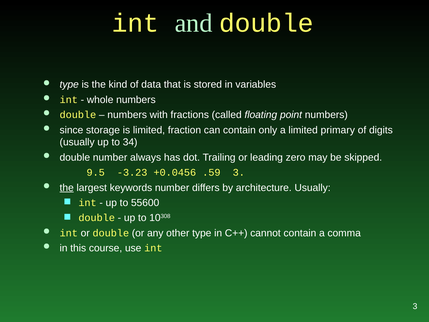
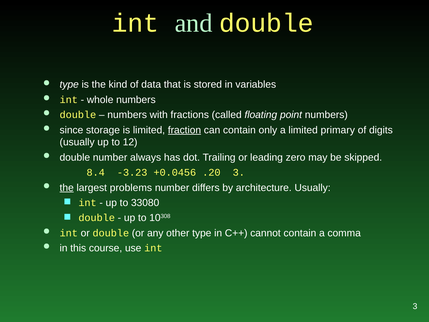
fraction underline: none -> present
34: 34 -> 12
9.5: 9.5 -> 8.4
.59: .59 -> .20
keywords: keywords -> problems
55600: 55600 -> 33080
